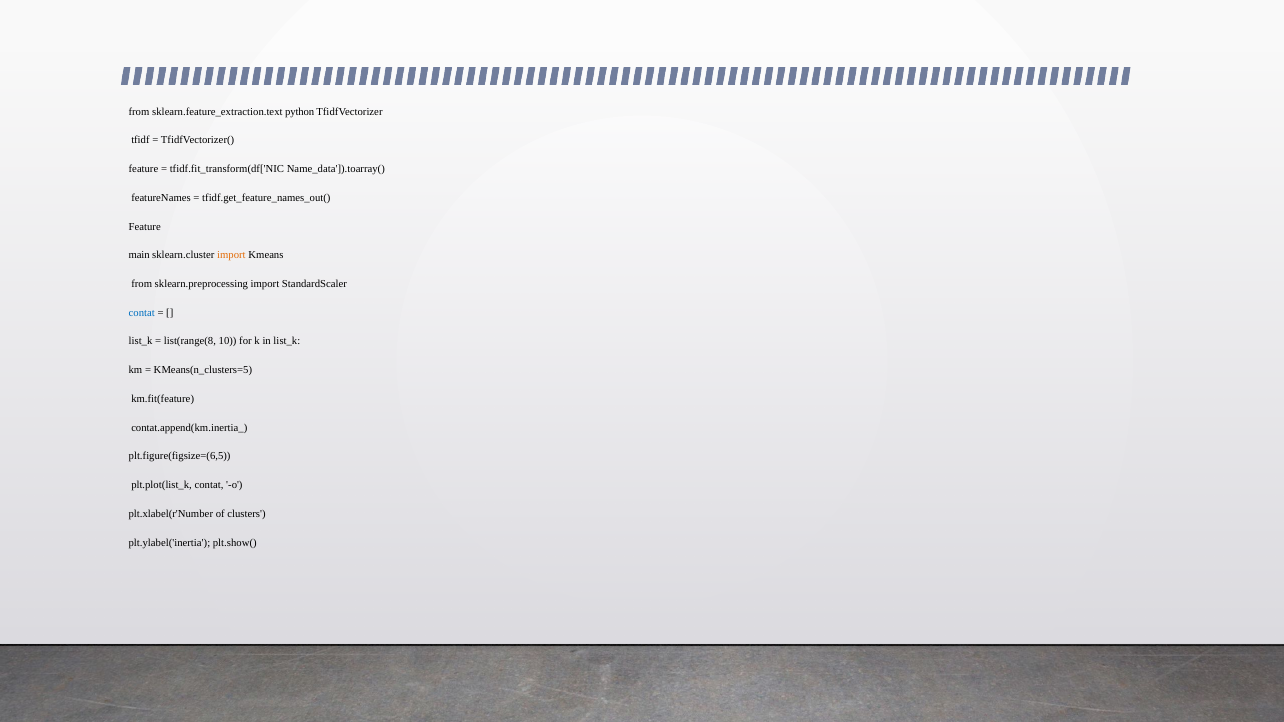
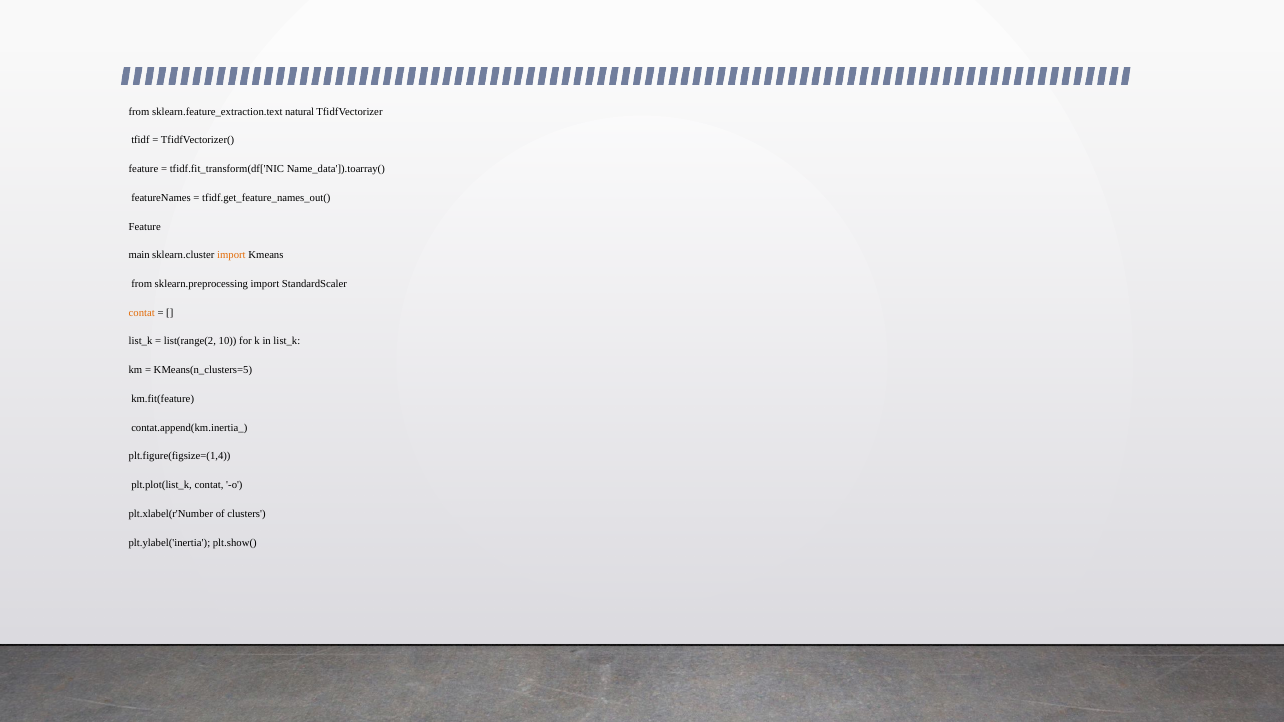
python: python -> natural
contat at (142, 313) colour: blue -> orange
list(range(8: list(range(8 -> list(range(2
plt.figure(figsize=(6,5: plt.figure(figsize=(6,5 -> plt.figure(figsize=(1,4
